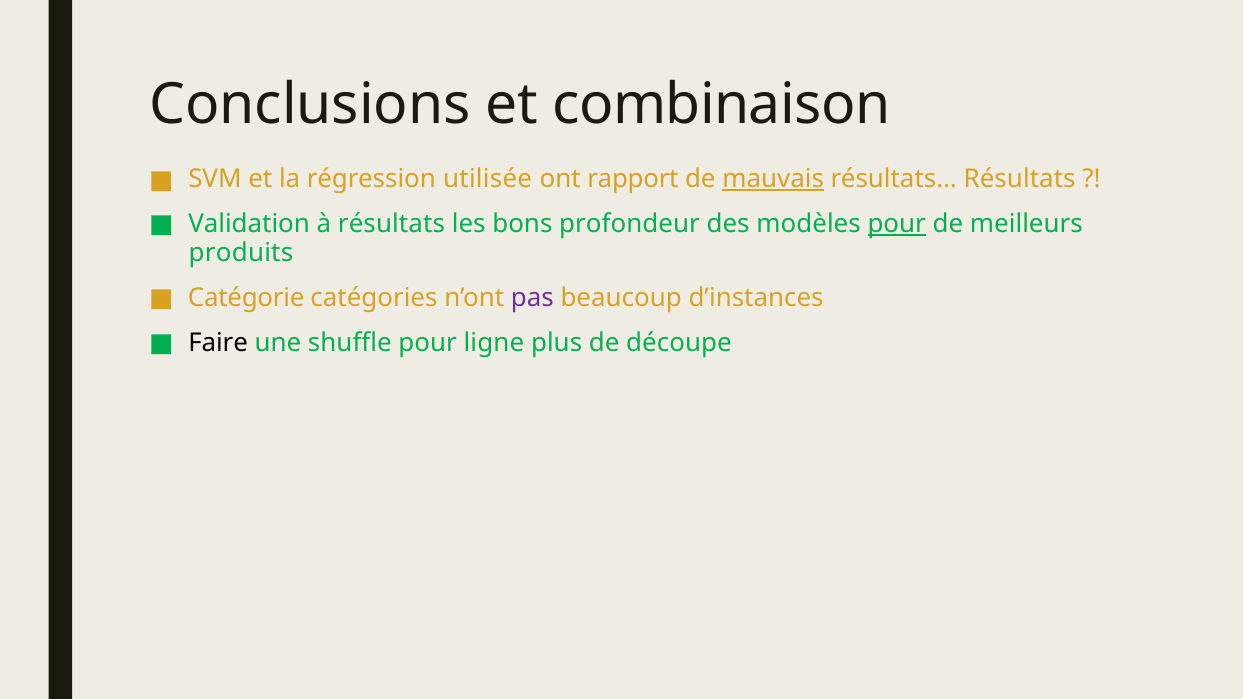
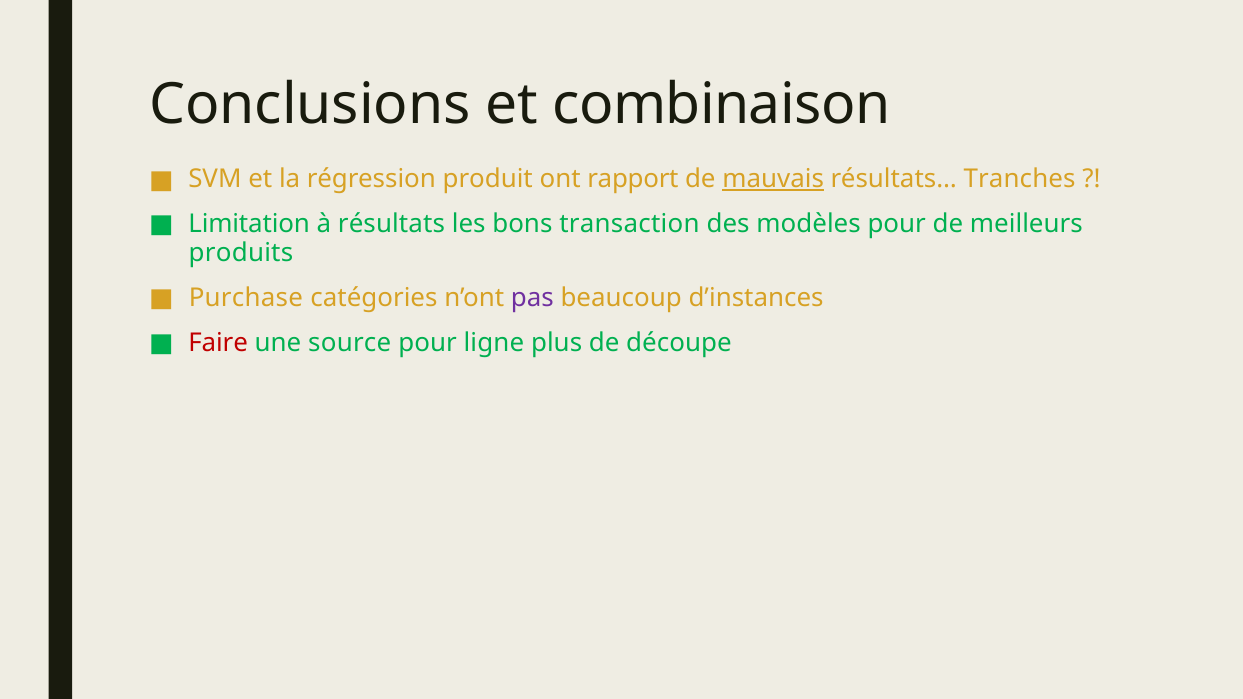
utilisée: utilisée -> produit
résultats… Résultats: Résultats -> Tranches
Validation: Validation -> Limitation
profondeur: profondeur -> transaction
pour at (897, 224) underline: present -> none
Catégorie: Catégorie -> Purchase
Faire colour: black -> red
shuffle: shuffle -> source
